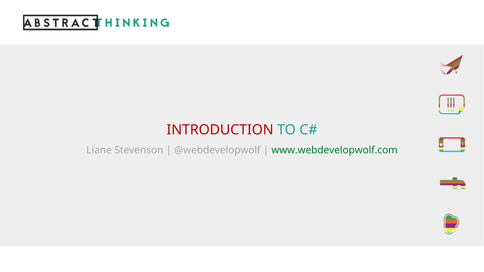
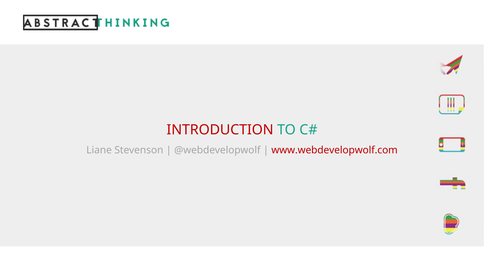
www.webdevelopwolf.com colour: green -> red
